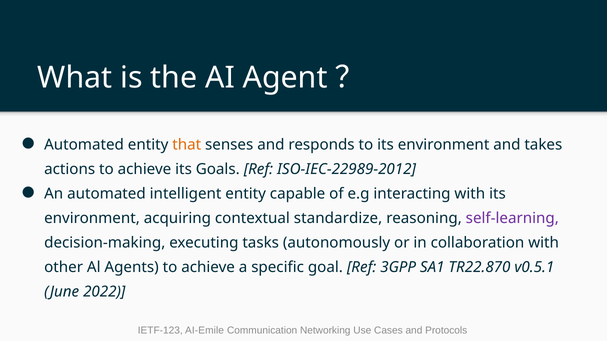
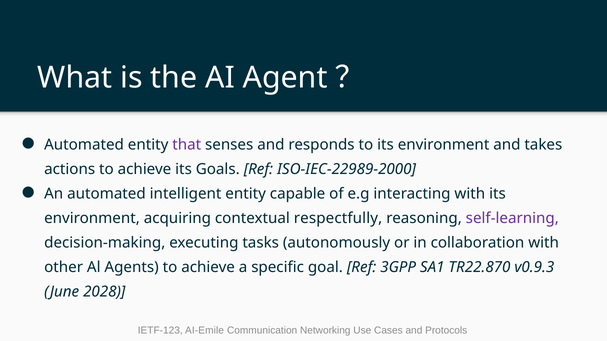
that colour: orange -> purple
ISO-IEC-22989-2012: ISO-IEC-22989-2012 -> ISO-IEC-22989-2000
standardize: standardize -> respectfully
v0.5.1: v0.5.1 -> v0.9.3
2022: 2022 -> 2028
